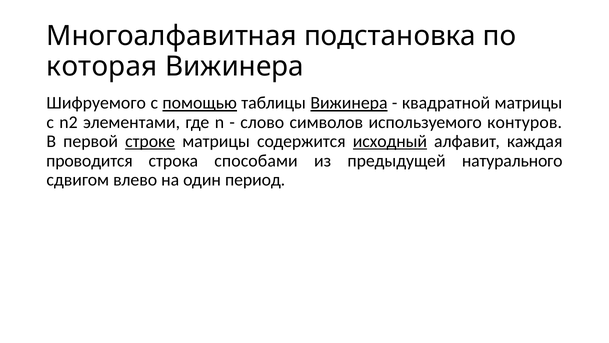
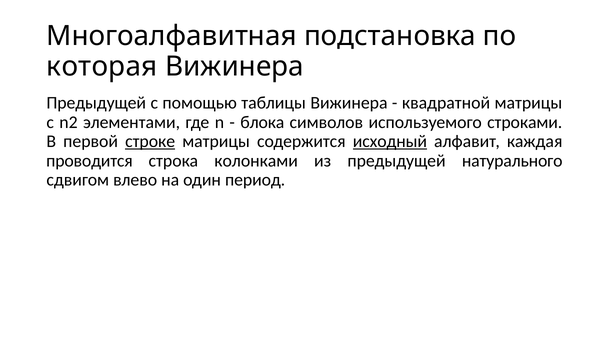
Шифруемого at (96, 103): Шифруемого -> Предыдущей
помощью underline: present -> none
Вижинера at (349, 103) underline: present -> none
слово: слово -> блока
контуров: контуров -> строками
способами: способами -> колонками
